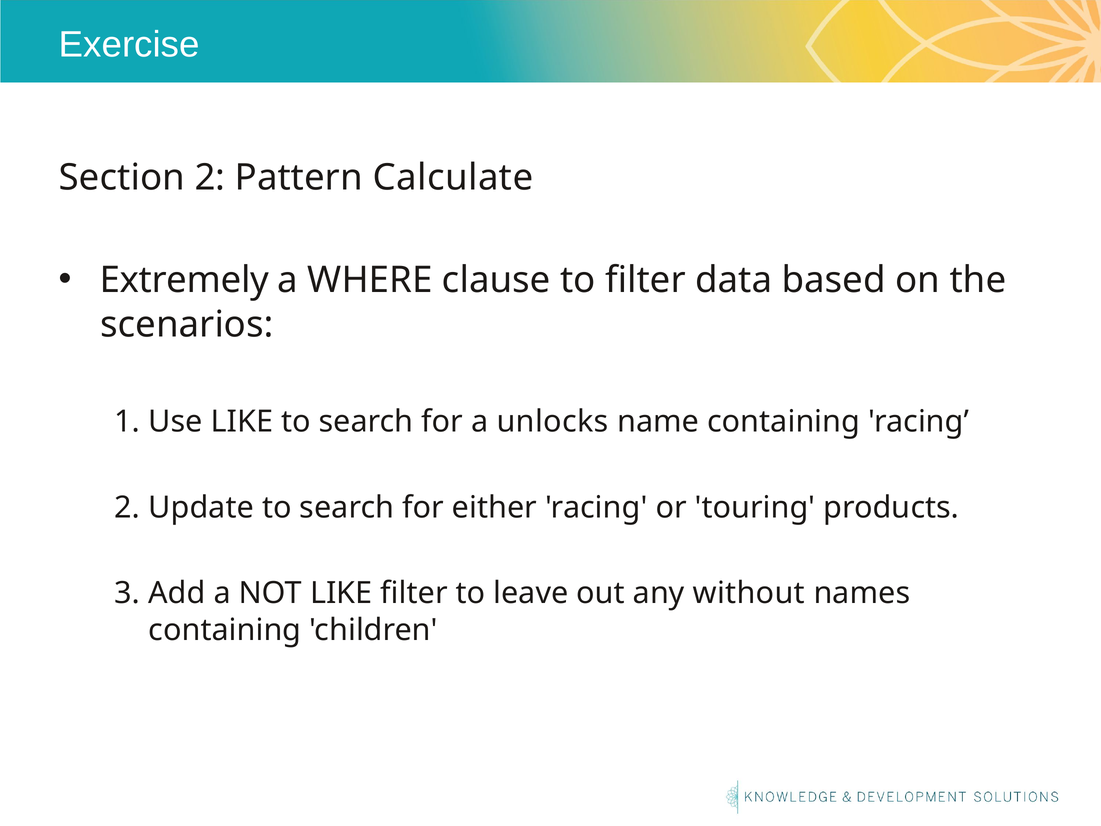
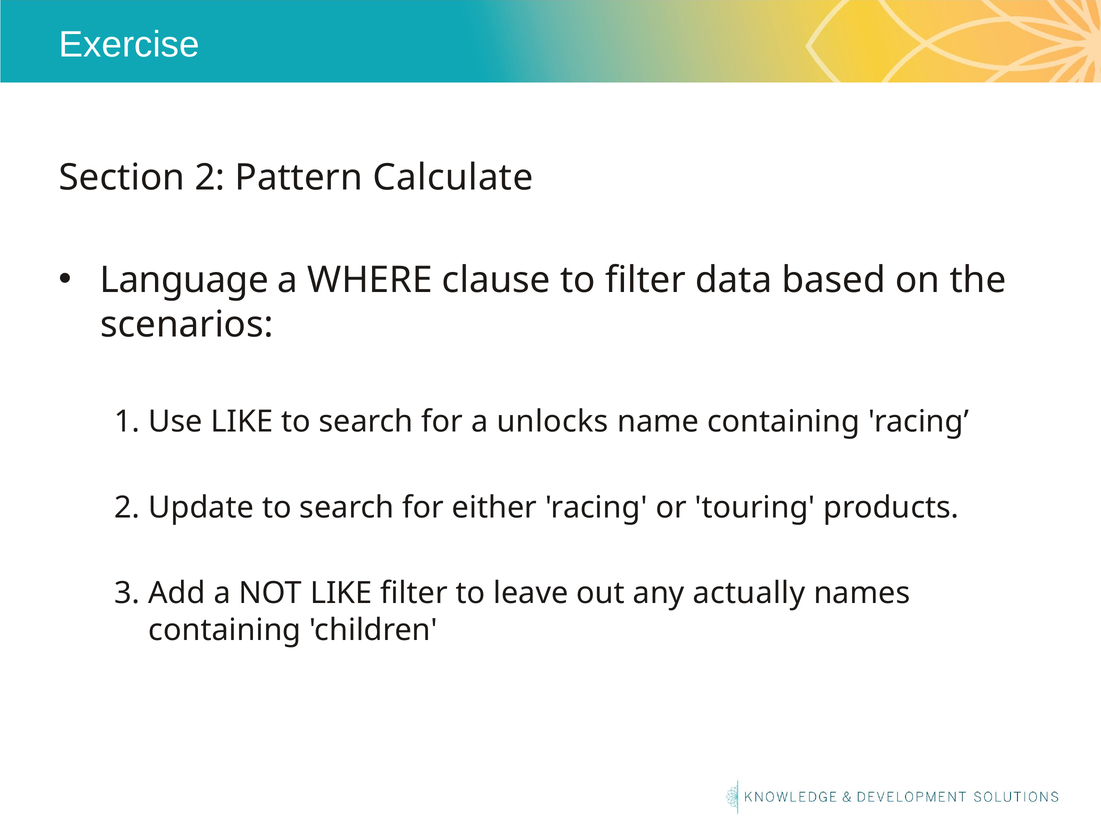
Extremely: Extremely -> Language
without: without -> actually
